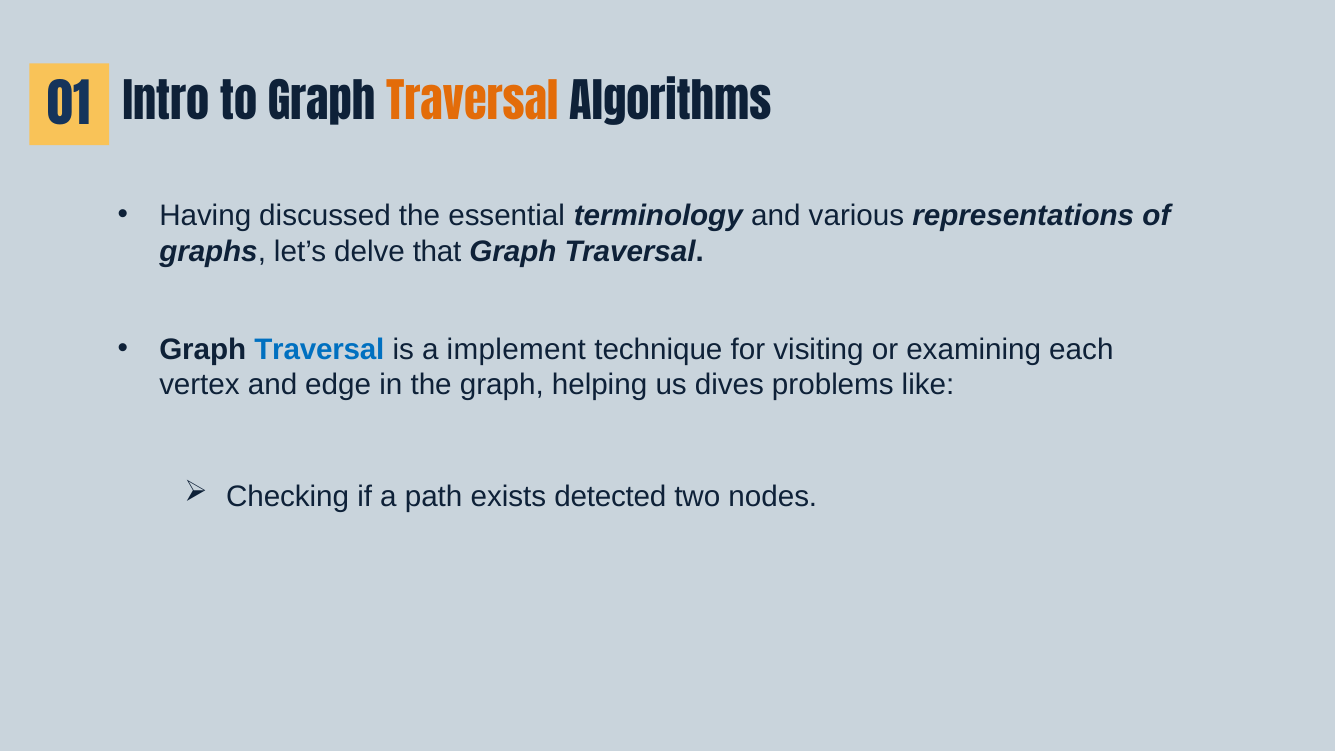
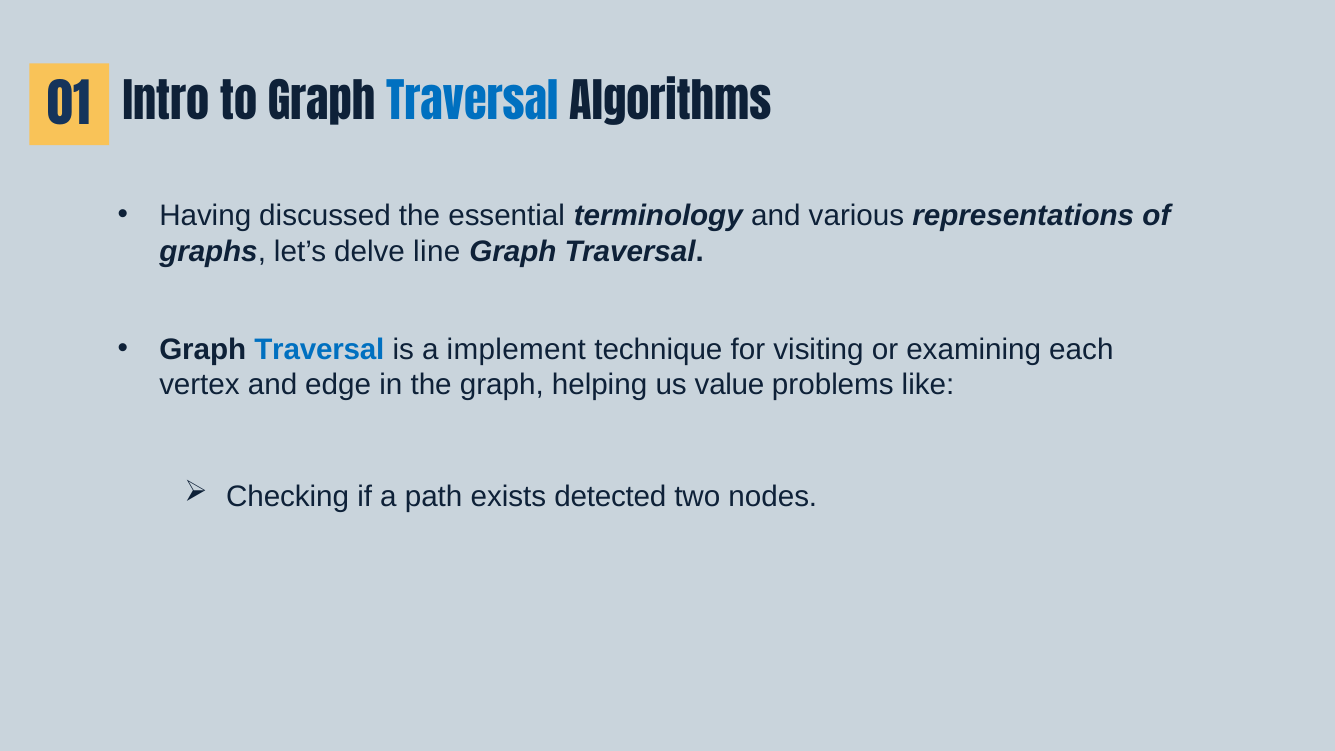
Traversal at (472, 104) colour: orange -> blue
that: that -> line
dives: dives -> value
